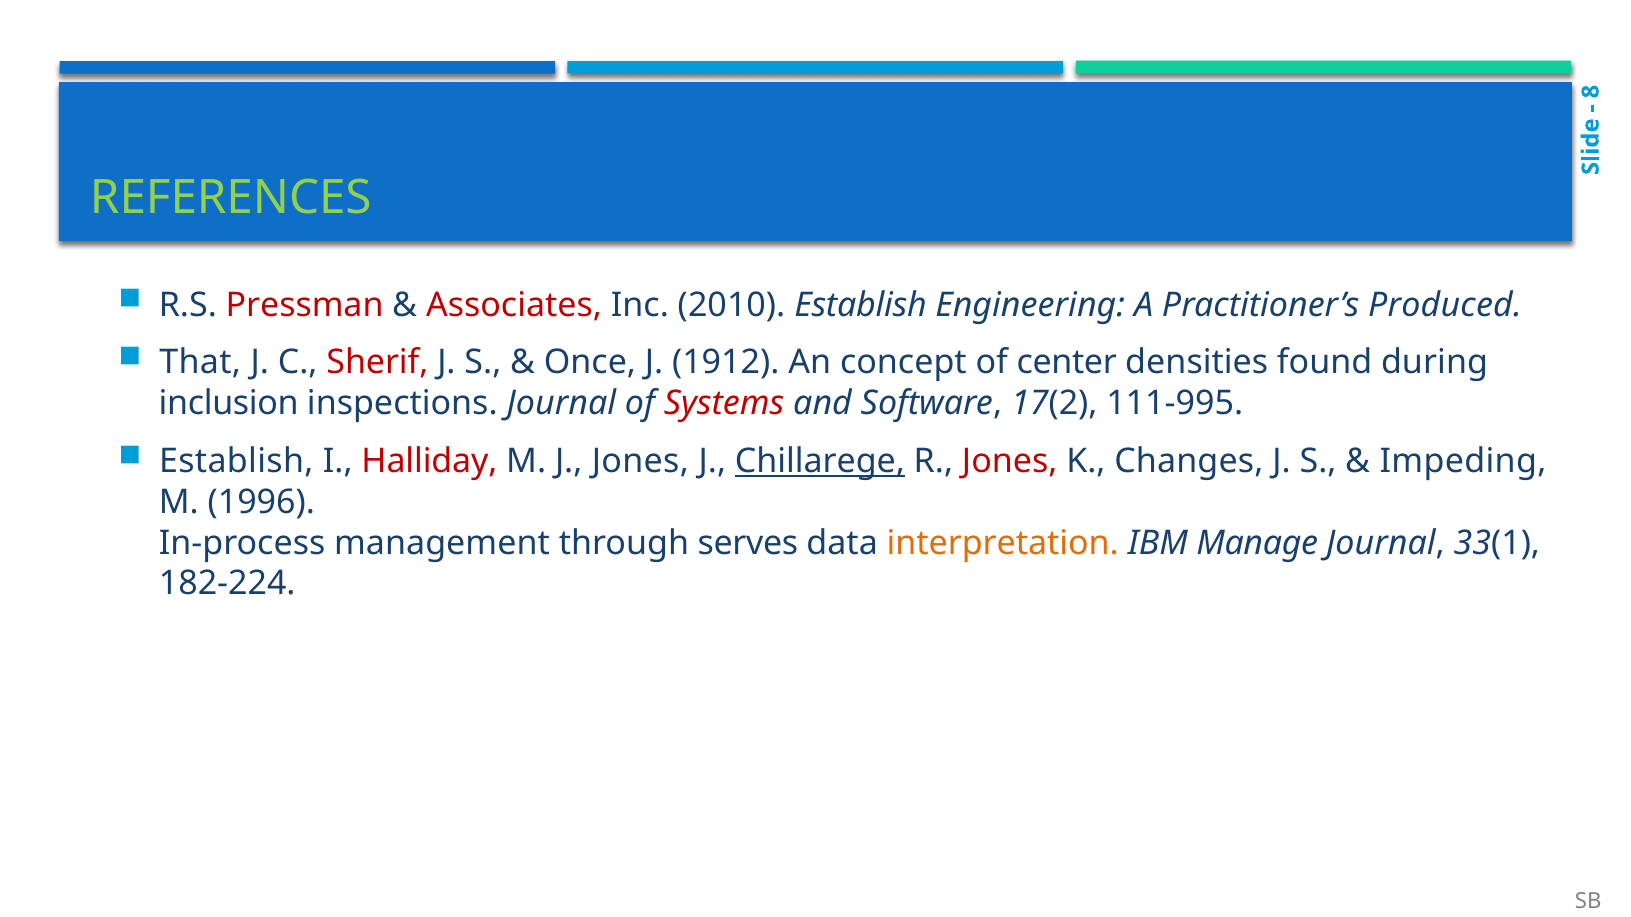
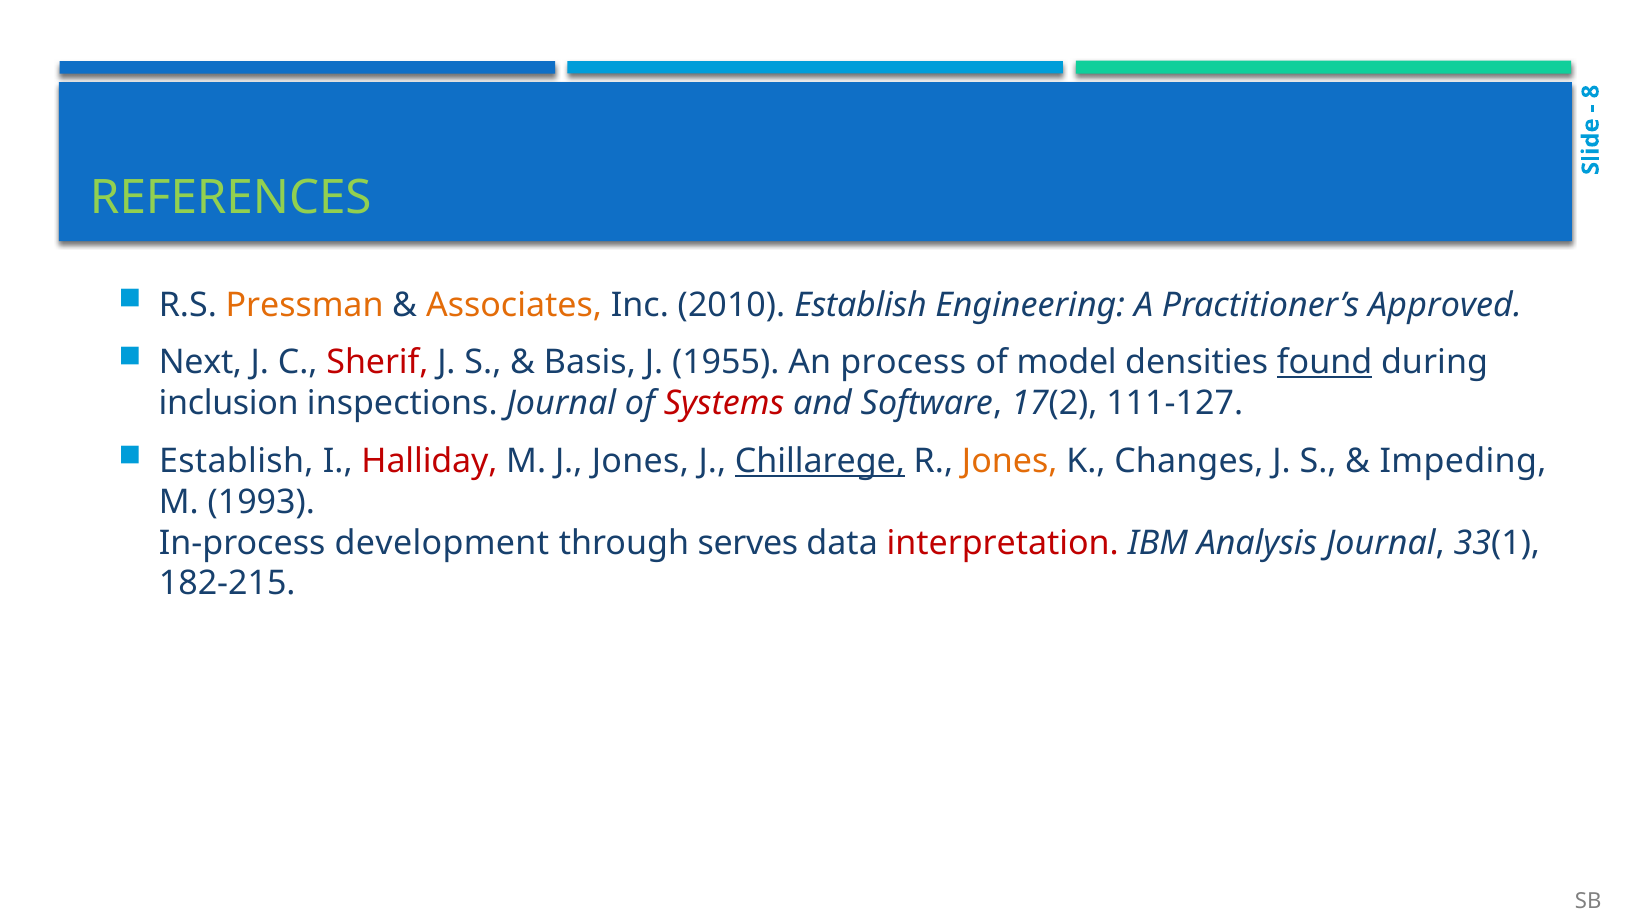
Pressman colour: red -> orange
Associates colour: red -> orange
Produced: Produced -> Approved
That: That -> Next
Once: Once -> Basis
1912: 1912 -> 1955
concept: concept -> process
center: center -> model
found underline: none -> present
111-995: 111-995 -> 111-127
Jones at (1010, 462) colour: red -> orange
1996: 1996 -> 1993
management: management -> development
interpretation colour: orange -> red
Manage: Manage -> Analysis
182-224: 182-224 -> 182-215
